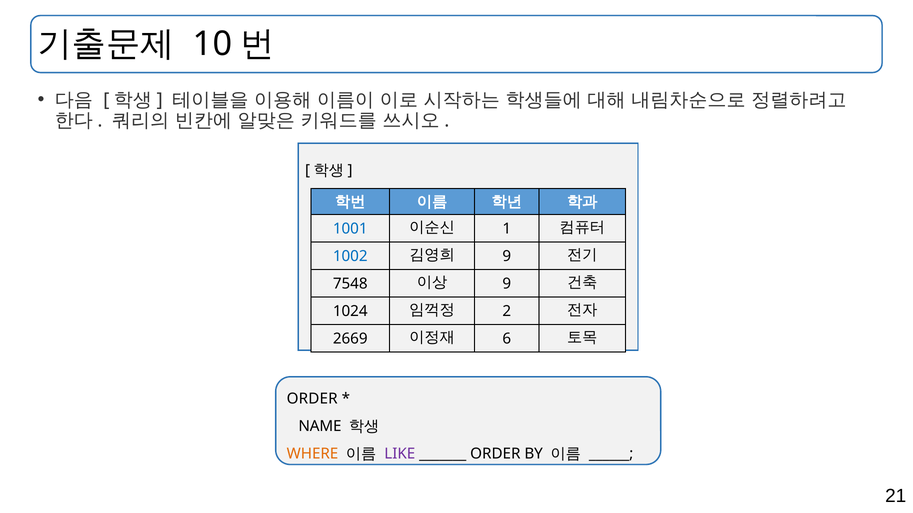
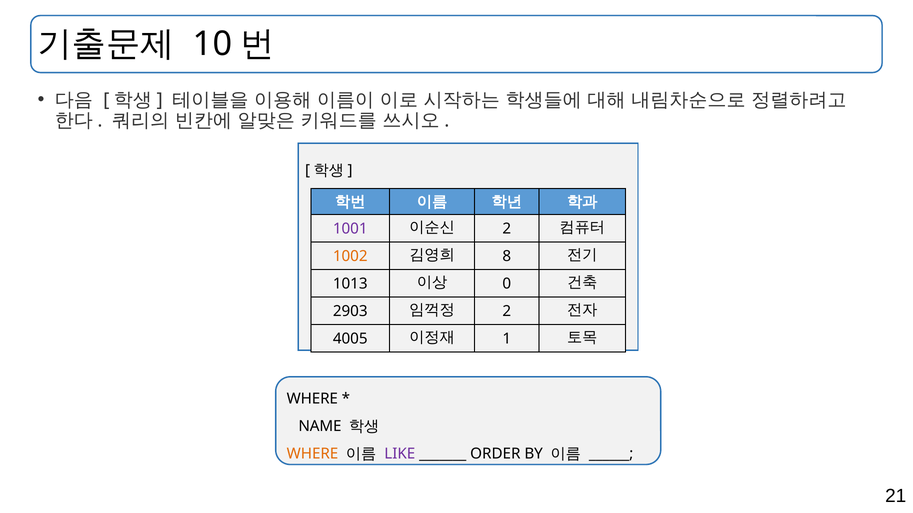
1001 colour: blue -> purple
1 at (507, 229): 1 -> 2
1002 colour: blue -> orange
9 at (507, 257): 9 -> 8
7548: 7548 -> 1013
9 at (507, 284): 9 -> 0
1024: 1024 -> 2903
2669: 2669 -> 4005
6: 6 -> 1
ORDER at (312, 399): ORDER -> WHERE
